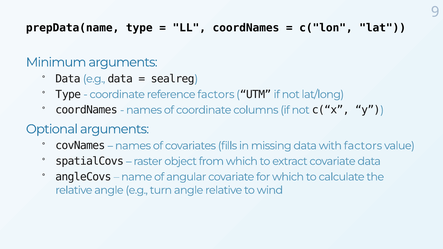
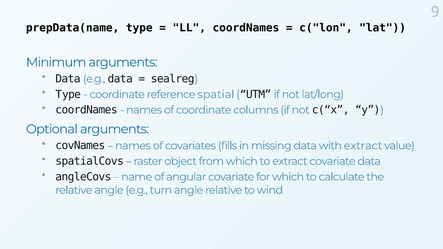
reference factors: factors -> spatial
with factors: factors -> extract
